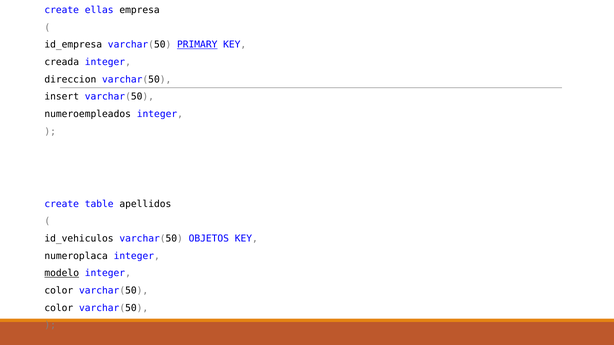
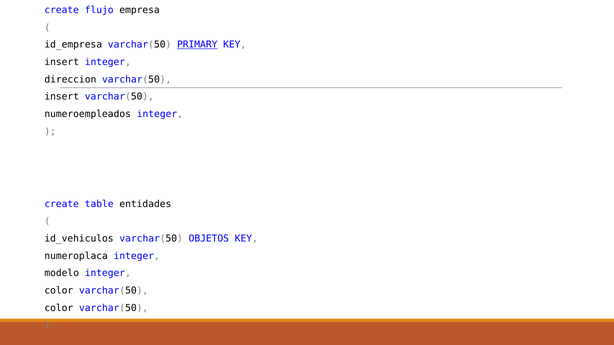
ellas: ellas -> flujo
creada at (62, 62): creada -> insert
apellidos: apellidos -> entidades
modelo underline: present -> none
